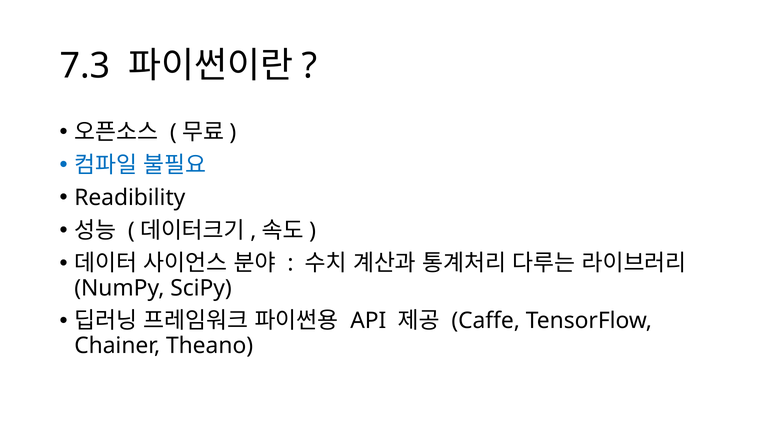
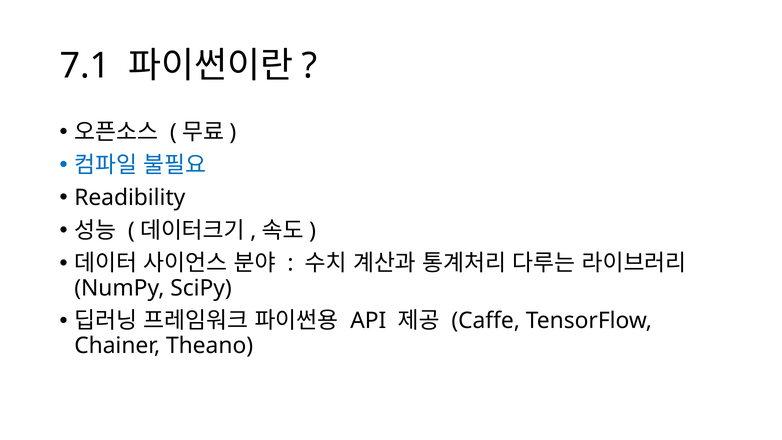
7.3: 7.3 -> 7.1
